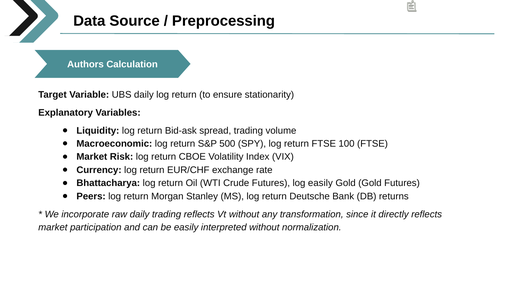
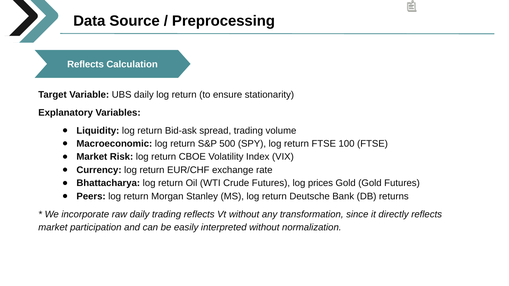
Authors at (85, 65): Authors -> Reflects
log easily: easily -> prices
